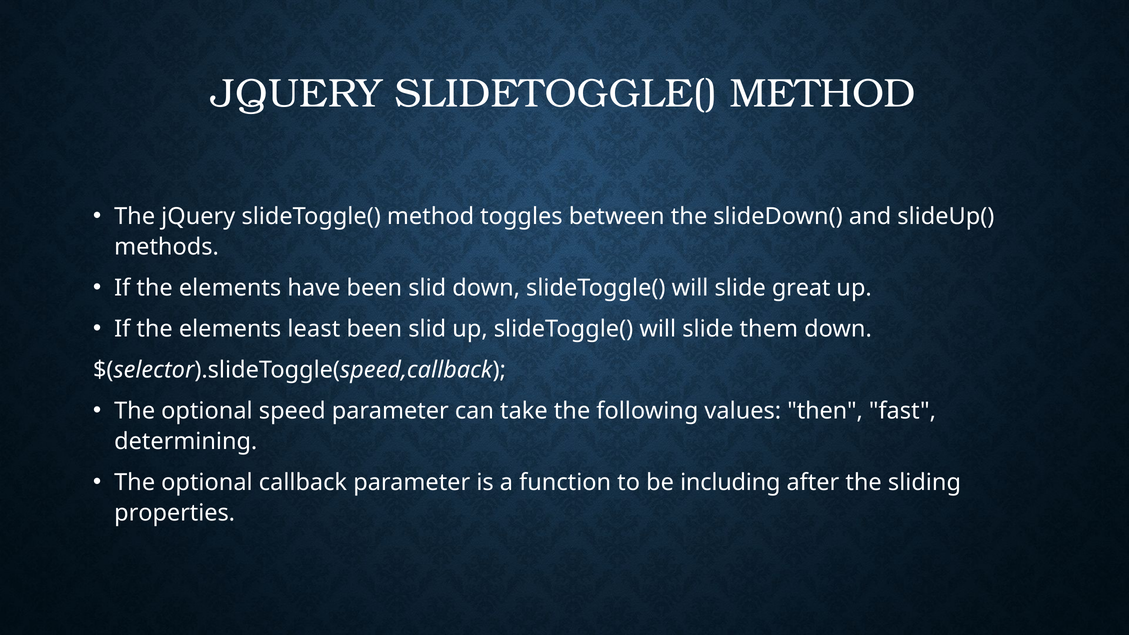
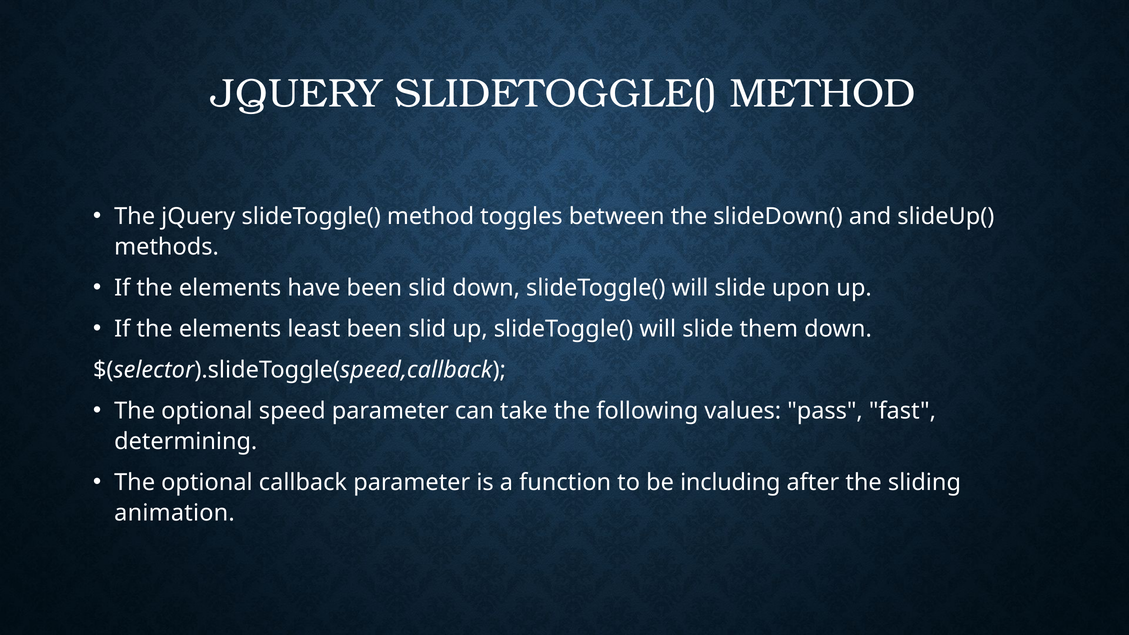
great: great -> upon
then: then -> pass
properties: properties -> animation
